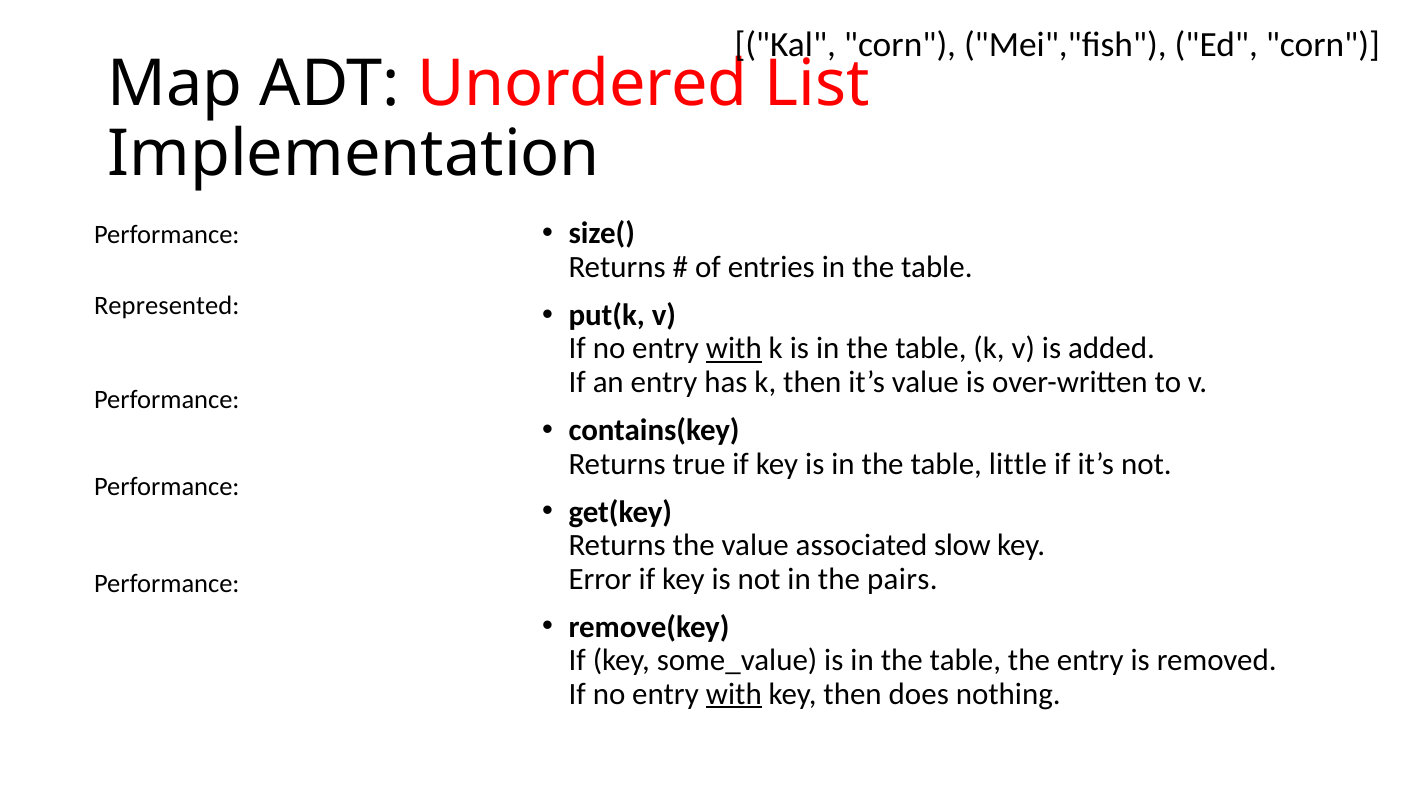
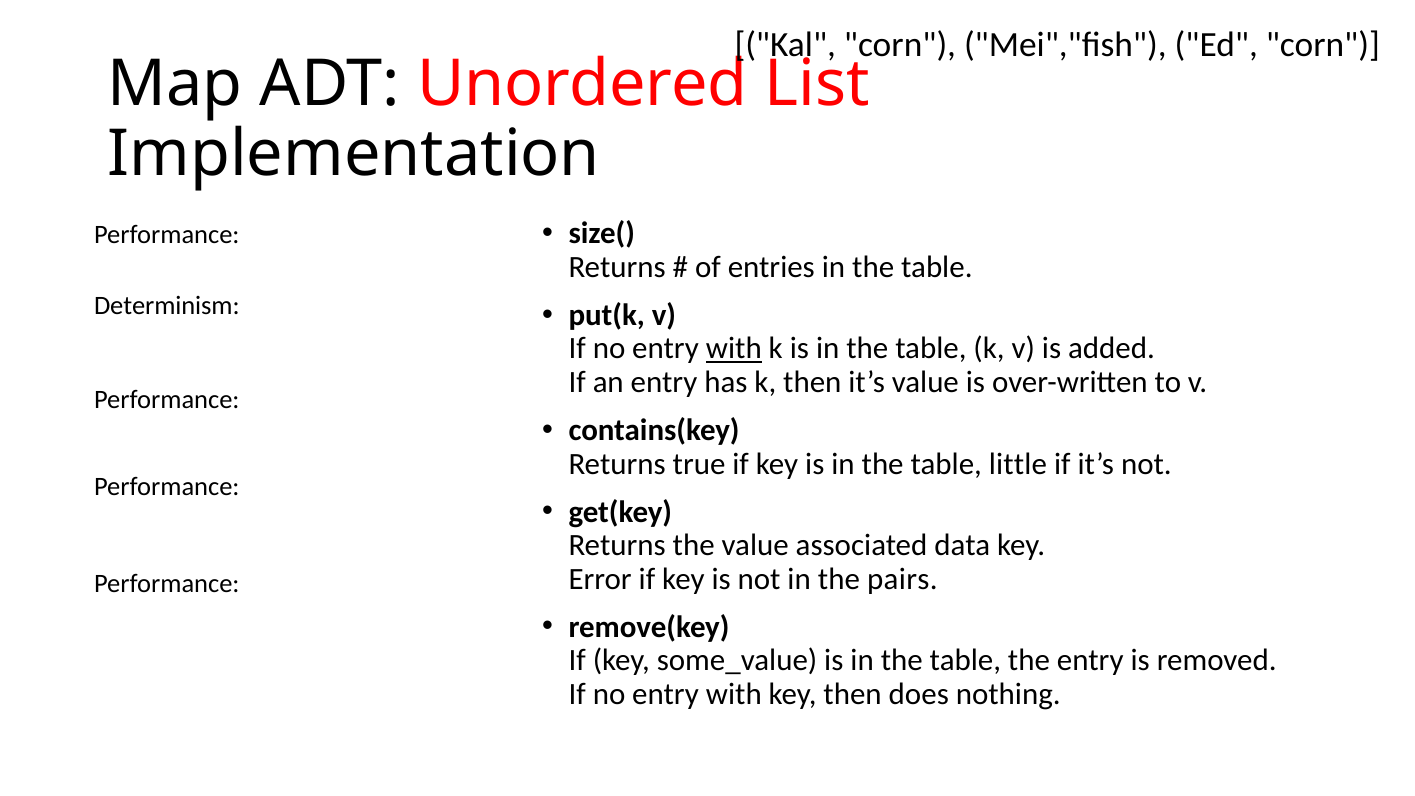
Represented: Represented -> Determinism
slow: slow -> data
with at (734, 694) underline: present -> none
